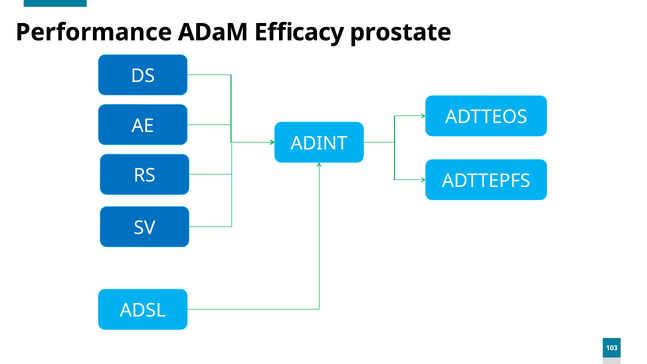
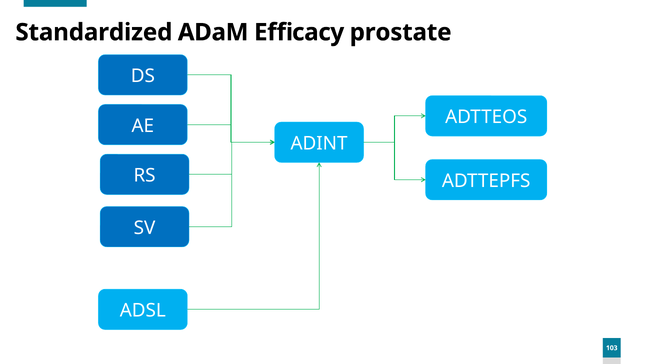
Performance: Performance -> Standardized
